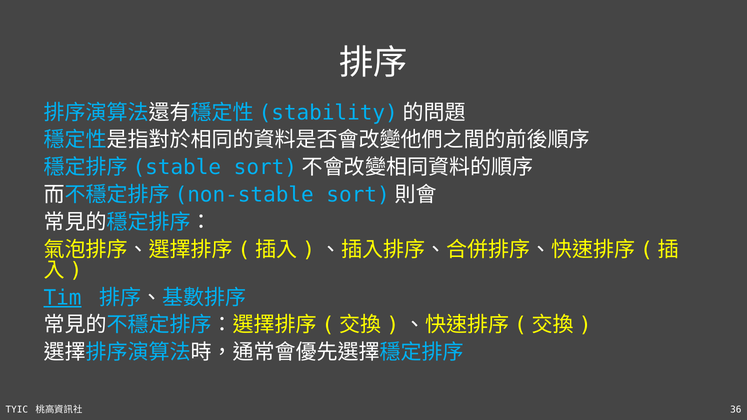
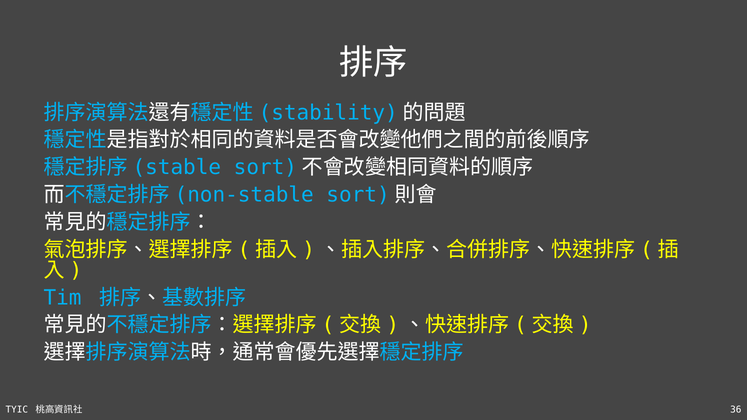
Tim underline: present -> none
